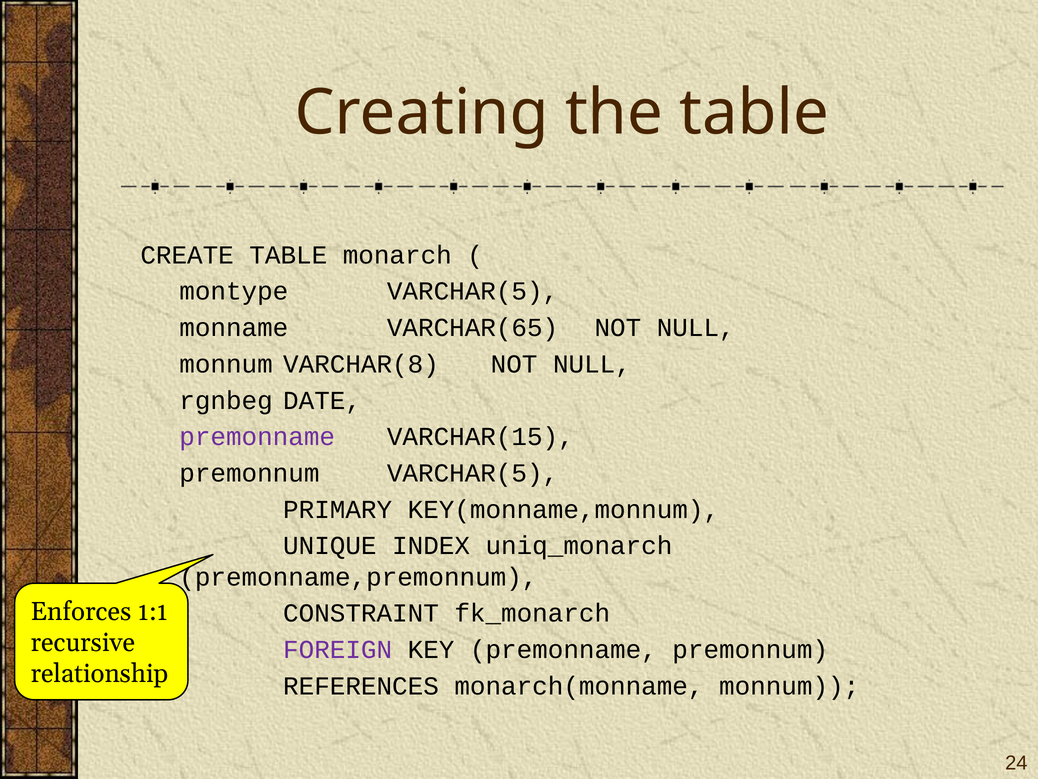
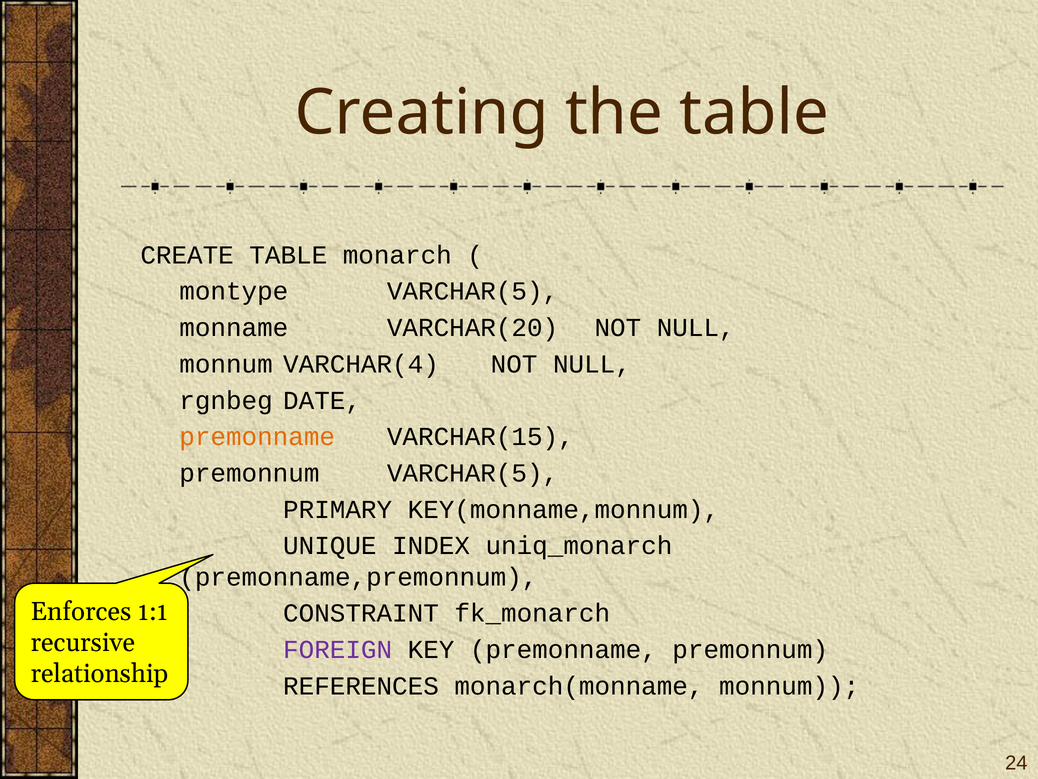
VARCHAR(65: VARCHAR(65 -> VARCHAR(20
VARCHAR(8: VARCHAR(8 -> VARCHAR(4
premonname at (257, 437) colour: purple -> orange
